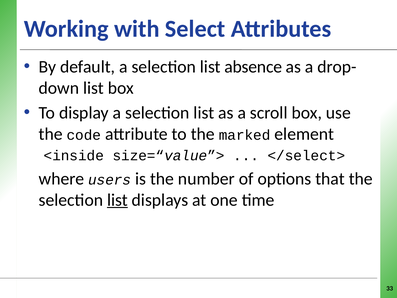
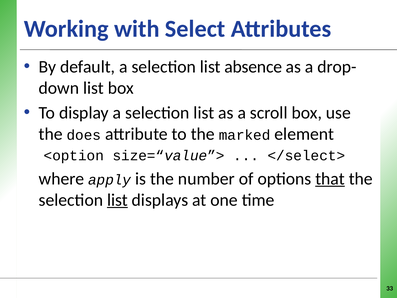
code: code -> does
<inside: <inside -> <option
users: users -> apply
that underline: none -> present
